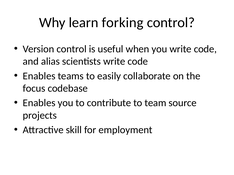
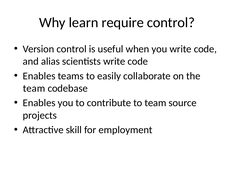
forking: forking -> require
focus at (34, 89): focus -> team
